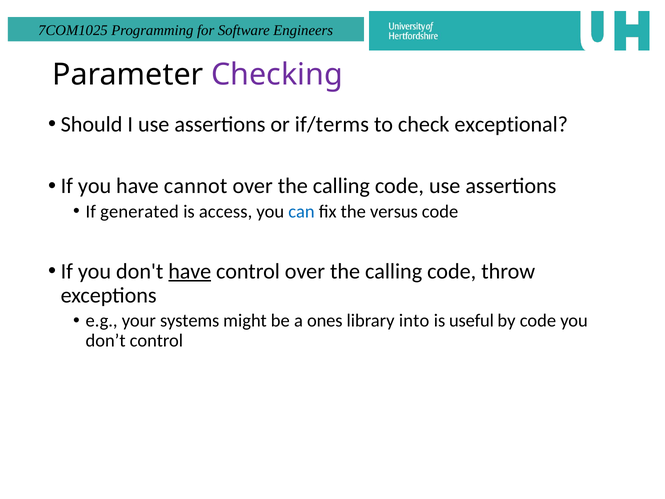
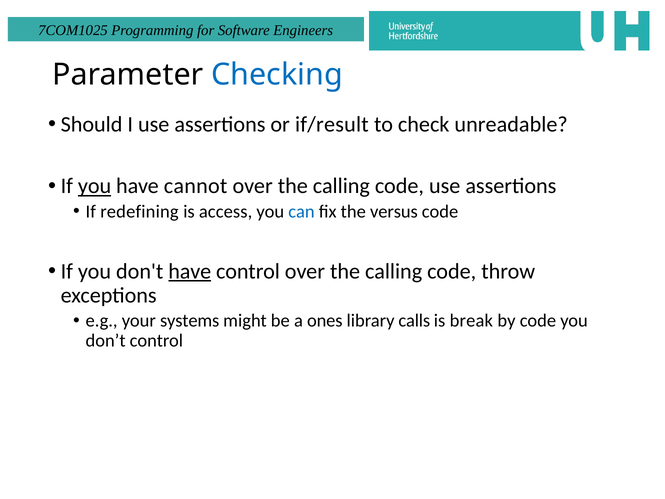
Checking colour: purple -> blue
if/terms: if/terms -> if/result
exceptional: exceptional -> unreadable
you at (95, 186) underline: none -> present
generated: generated -> redefining
into: into -> calls
useful: useful -> break
